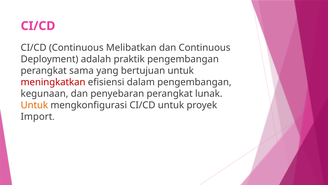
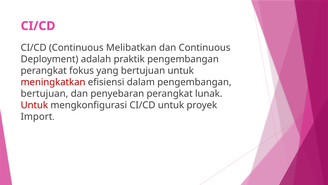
sama: sama -> fokus
kegunaan at (44, 93): kegunaan -> bertujuan
Untuk at (34, 105) colour: orange -> red
